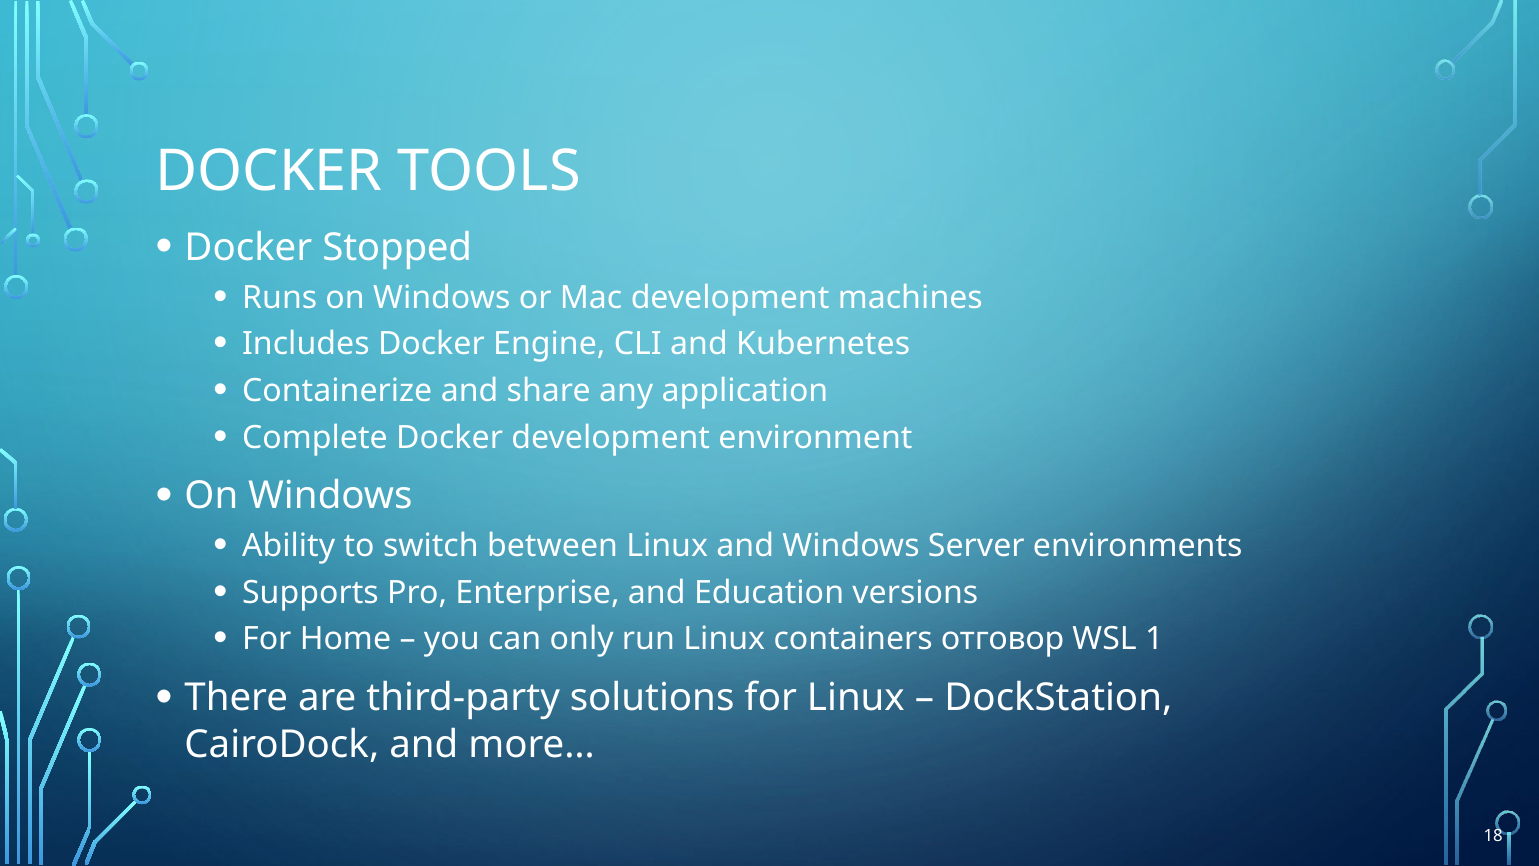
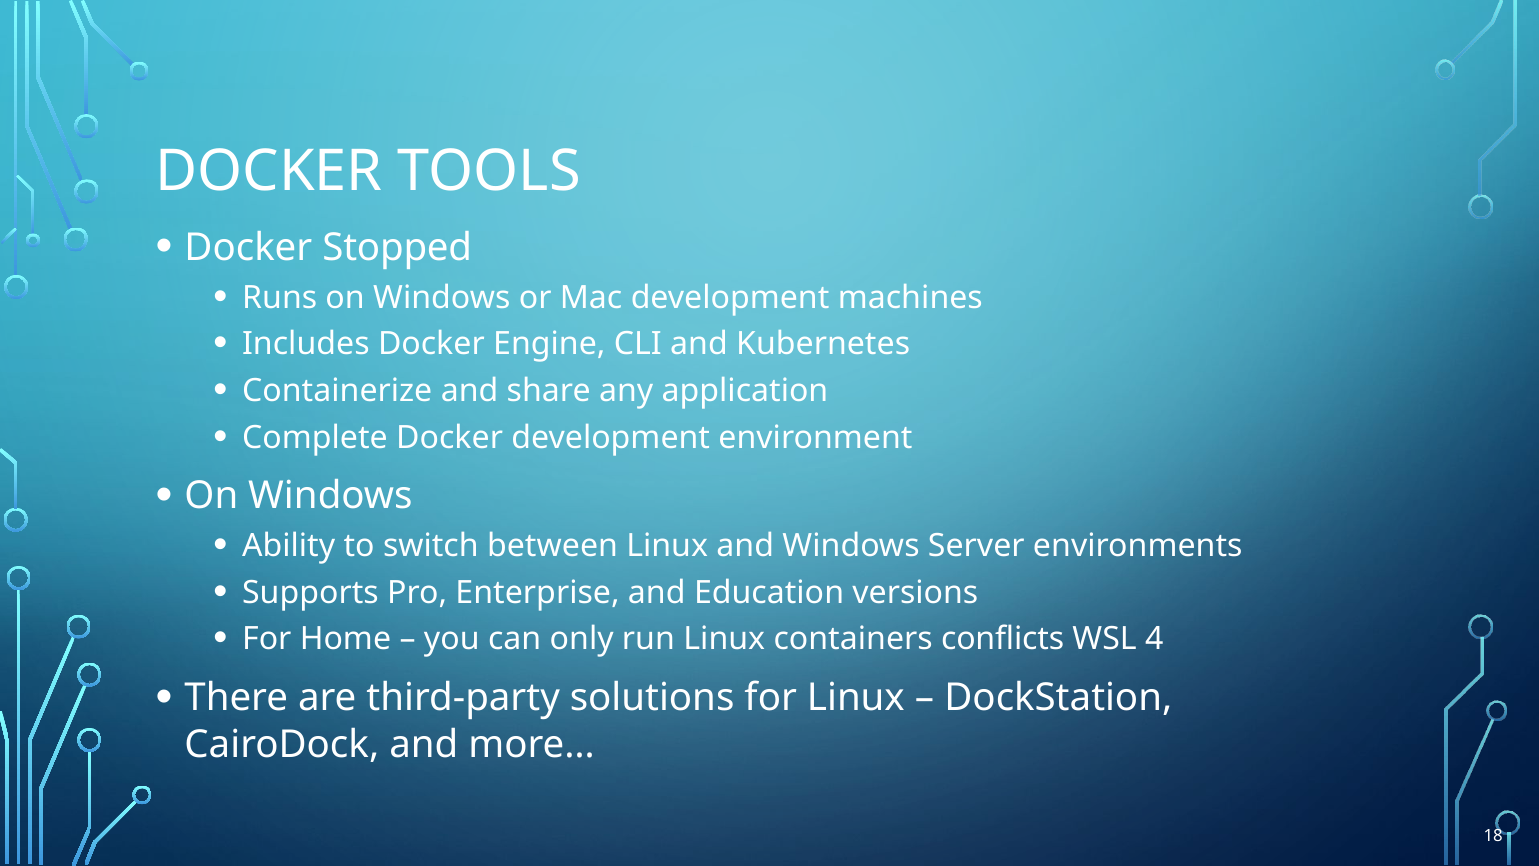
отговор: отговор -> conflicts
1: 1 -> 4
